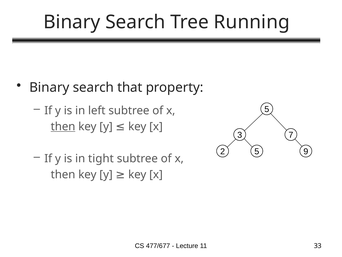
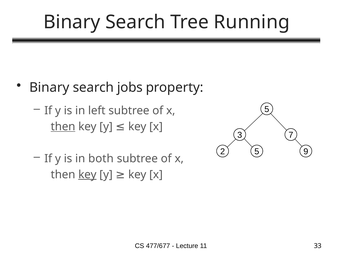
that: that -> jobs
tight: tight -> both
key at (87, 174) underline: none -> present
